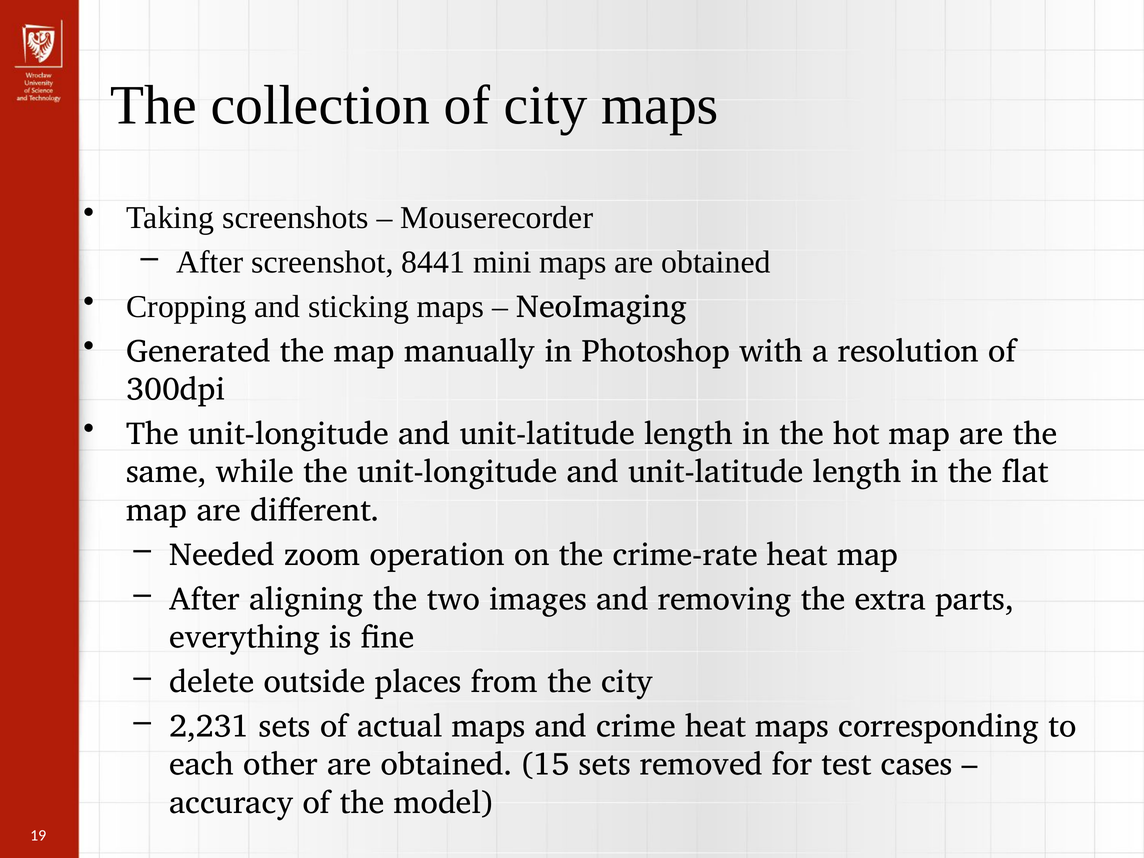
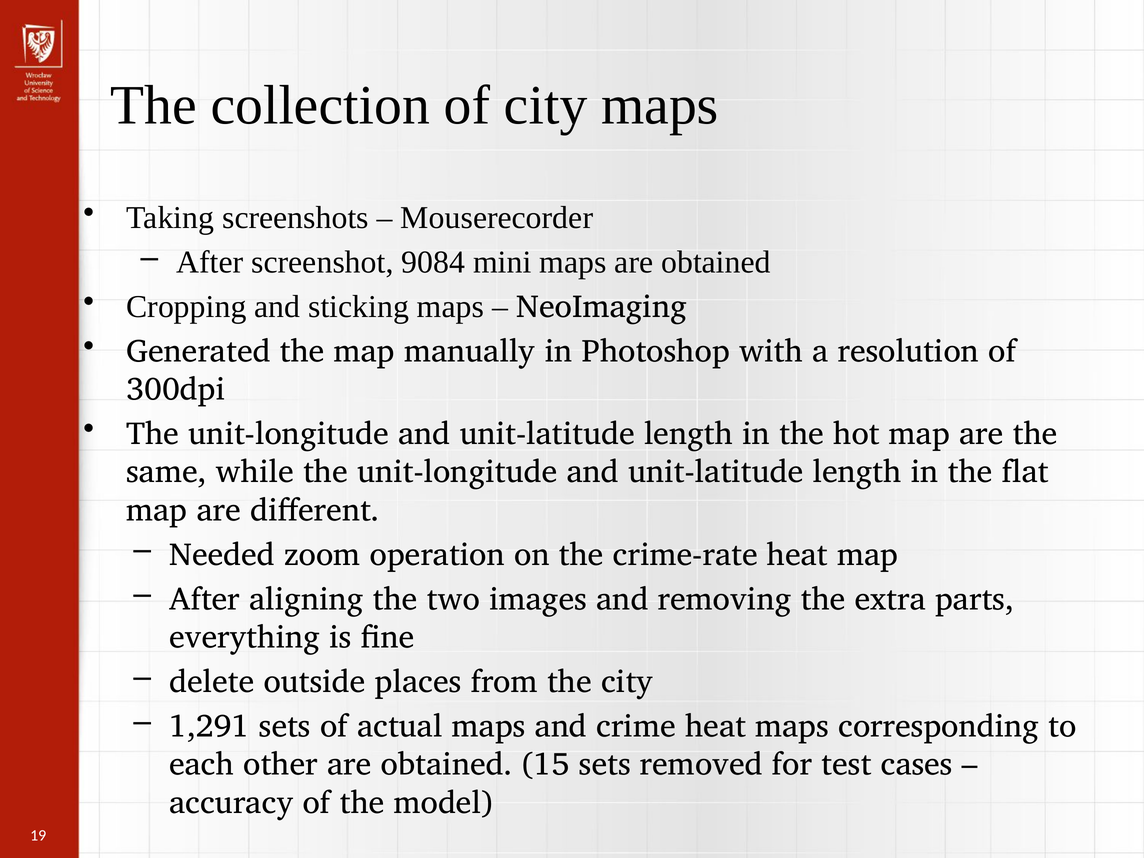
8441: 8441 -> 9084
2,231: 2,231 -> 1,291
